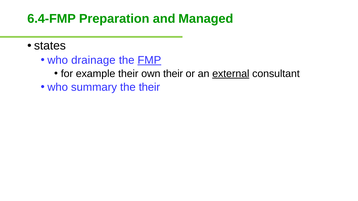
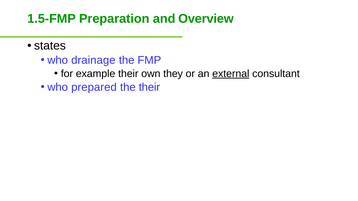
6.4-FMP: 6.4-FMP -> 1.5-FMP
Managed: Managed -> Overview
FMP underline: present -> none
own their: their -> they
summary: summary -> prepared
